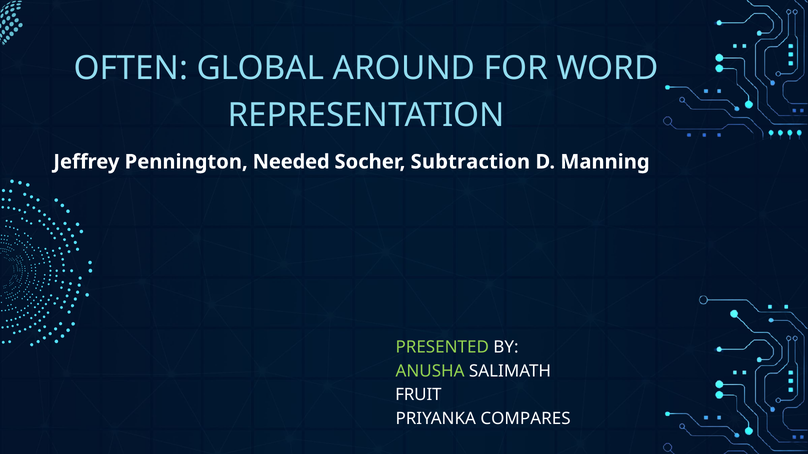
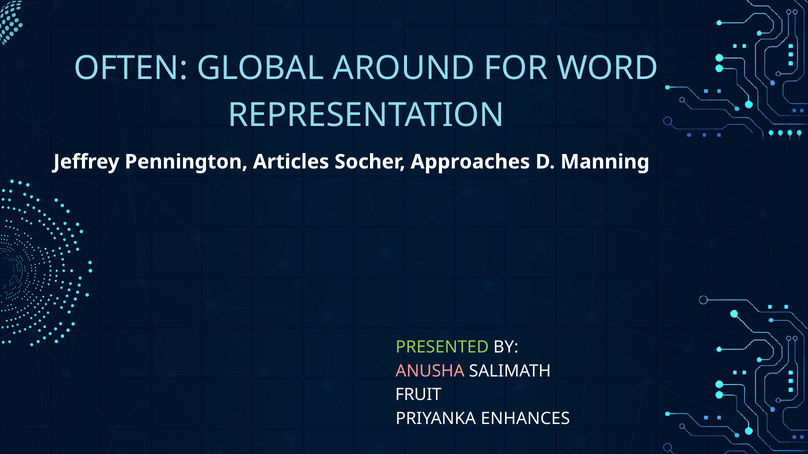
Needed: Needed -> Articles
Subtraction: Subtraction -> Approaches
ANUSHA colour: light green -> pink
COMPARES: COMPARES -> ENHANCES
